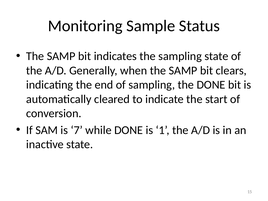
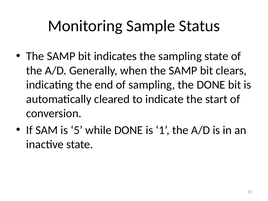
7: 7 -> 5
